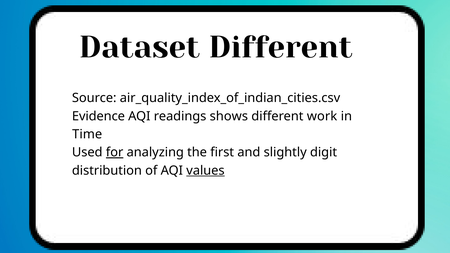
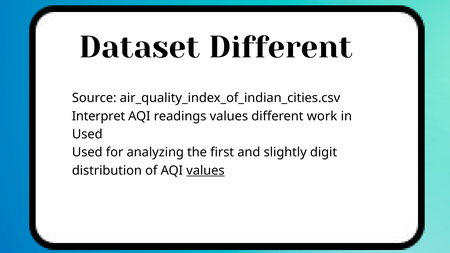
Evidence: Evidence -> Interpret
readings shows: shows -> values
Time at (87, 134): Time -> Used
for underline: present -> none
